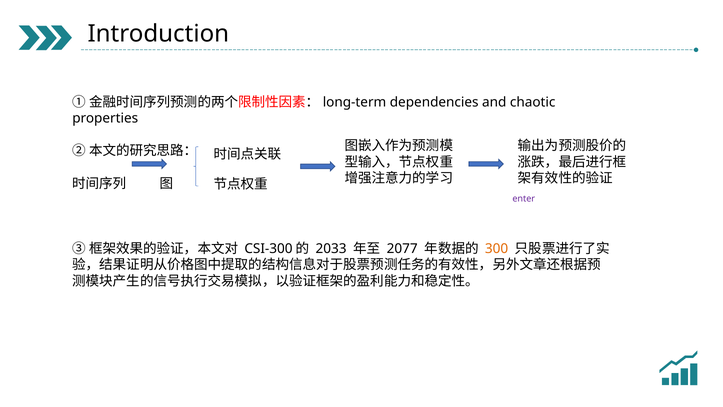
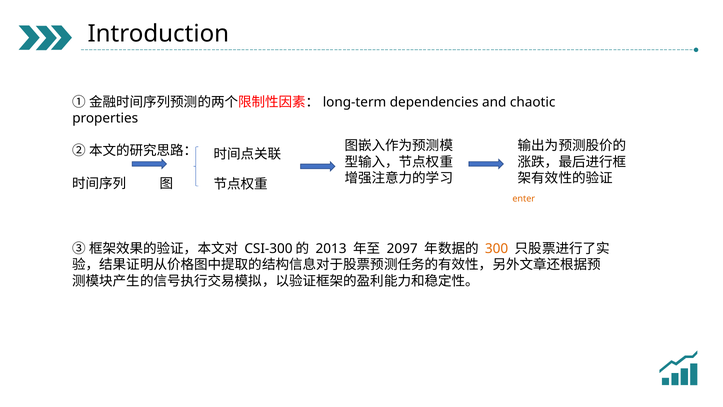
enter at (524, 199) colour: purple -> orange
2033: 2033 -> 2013
2077: 2077 -> 2097
